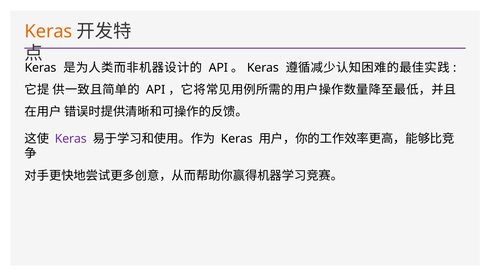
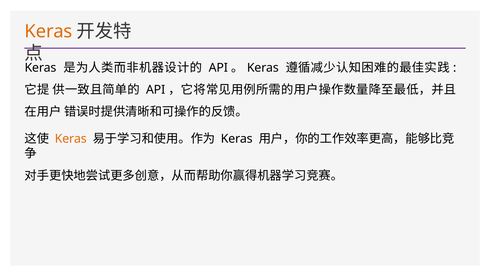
Keras at (71, 139) colour: purple -> orange
